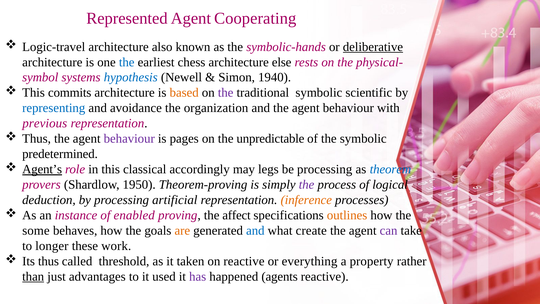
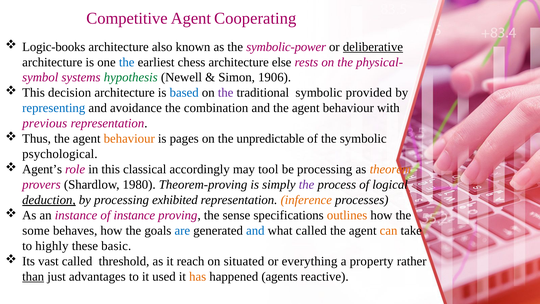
Represented: Represented -> Competitive
Logic-travel: Logic-travel -> Logic-books
symbolic-hands: symbolic-hands -> symbolic-power
hypothesis colour: blue -> green
1940: 1940 -> 1906
commits: commits -> decision
based colour: orange -> blue
scientific: scientific -> provided
organization: organization -> combination
behaviour at (129, 139) colour: purple -> orange
predetermined: predetermined -> psychological
Agent’s underline: present -> none
legs: legs -> tool
theorem colour: blue -> orange
1950: 1950 -> 1980
deduction underline: none -> present
artificial: artificial -> exhibited
of enabled: enabled -> instance
affect: affect -> sense
are colour: orange -> blue
what create: create -> called
can colour: purple -> orange
longer: longer -> highly
work: work -> basic
Its thus: thus -> vast
taken: taken -> reach
on reactive: reactive -> situated
has colour: purple -> orange
